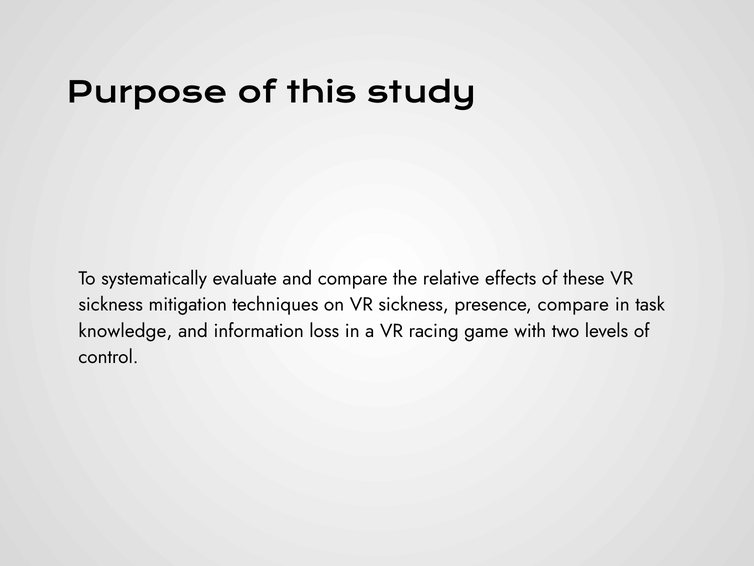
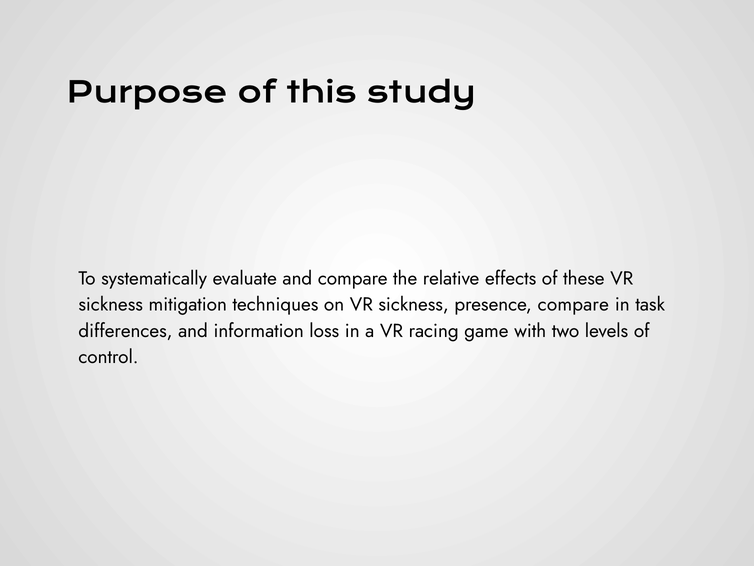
knowledge: knowledge -> differences
